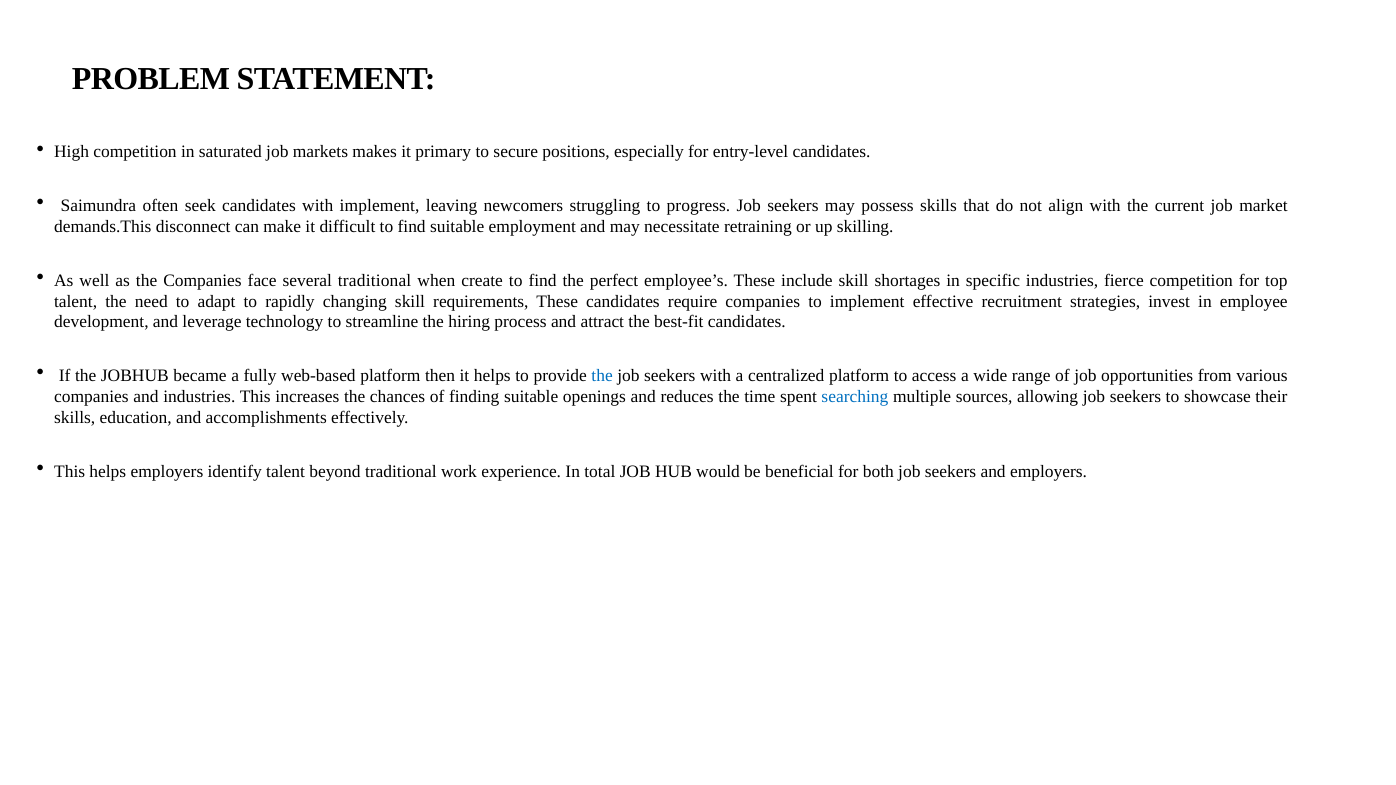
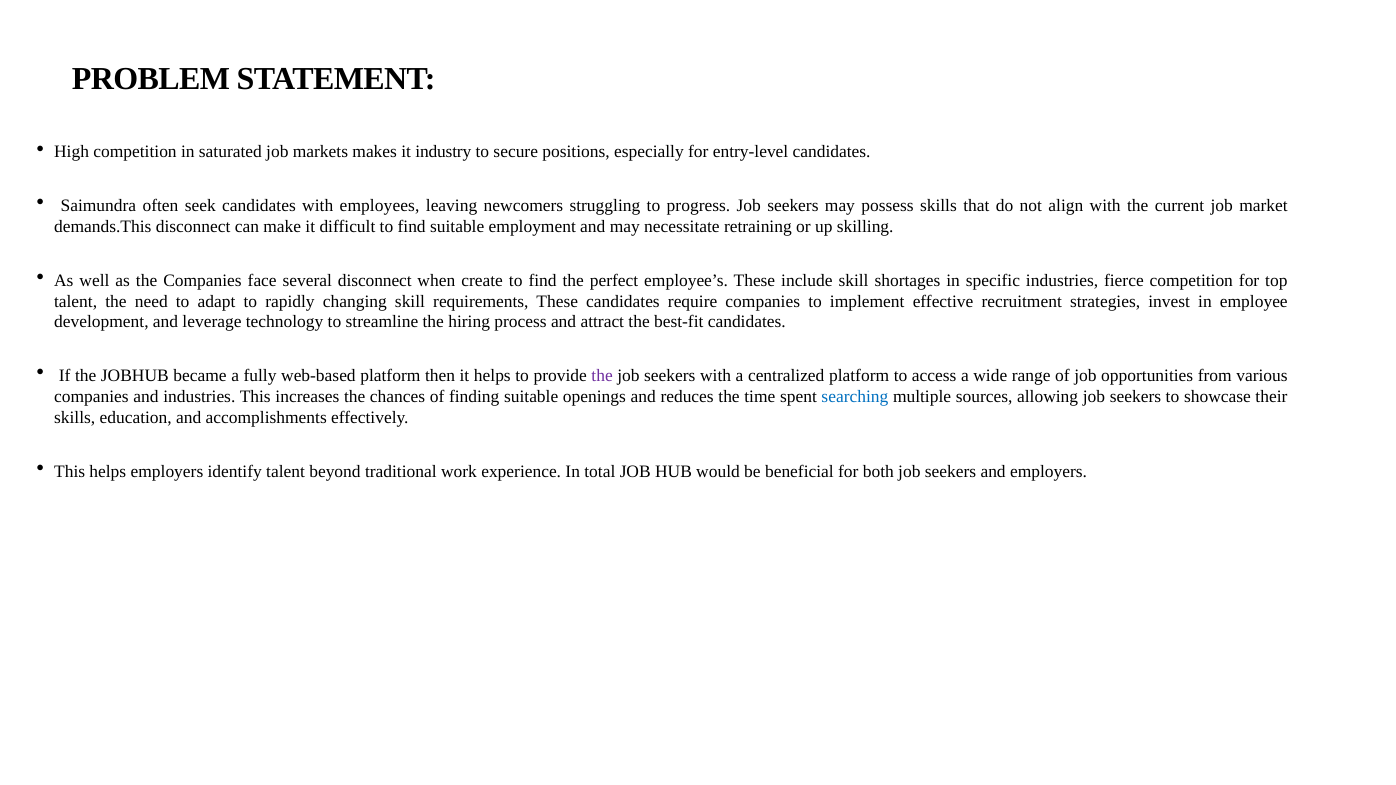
primary: primary -> industry
with implement: implement -> employees
several traditional: traditional -> disconnect
the at (602, 376) colour: blue -> purple
